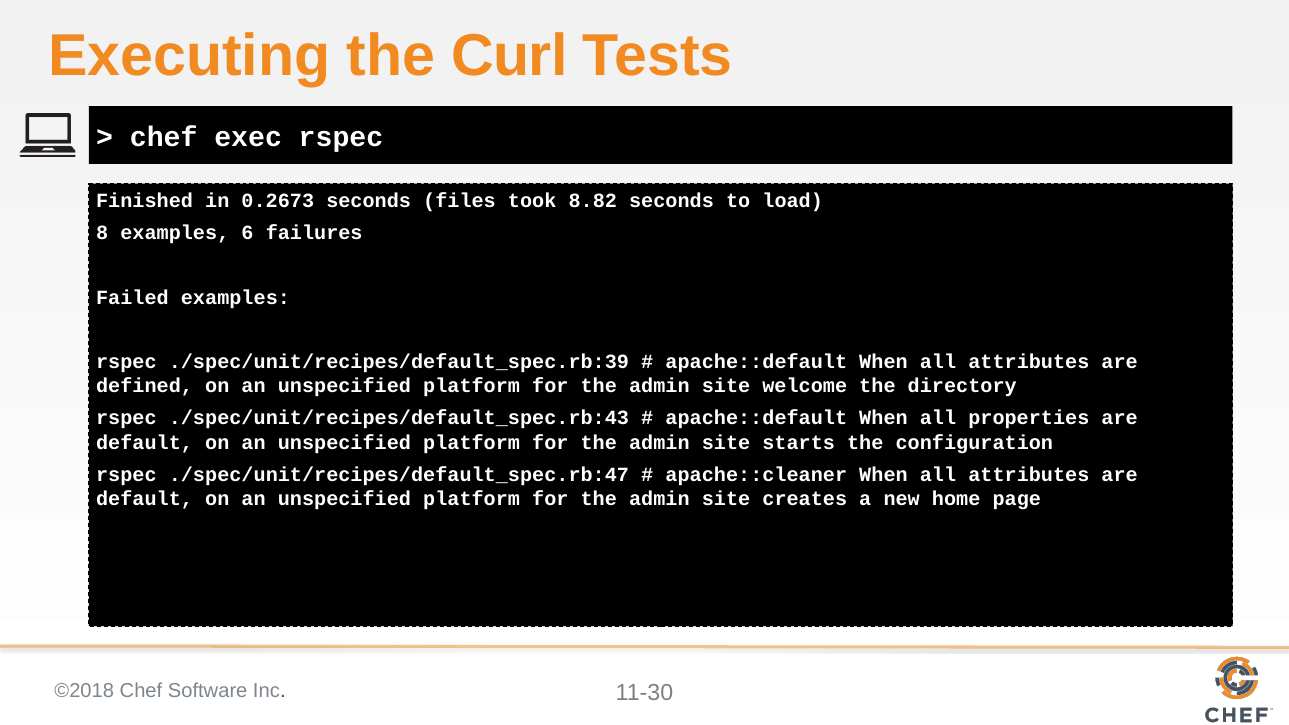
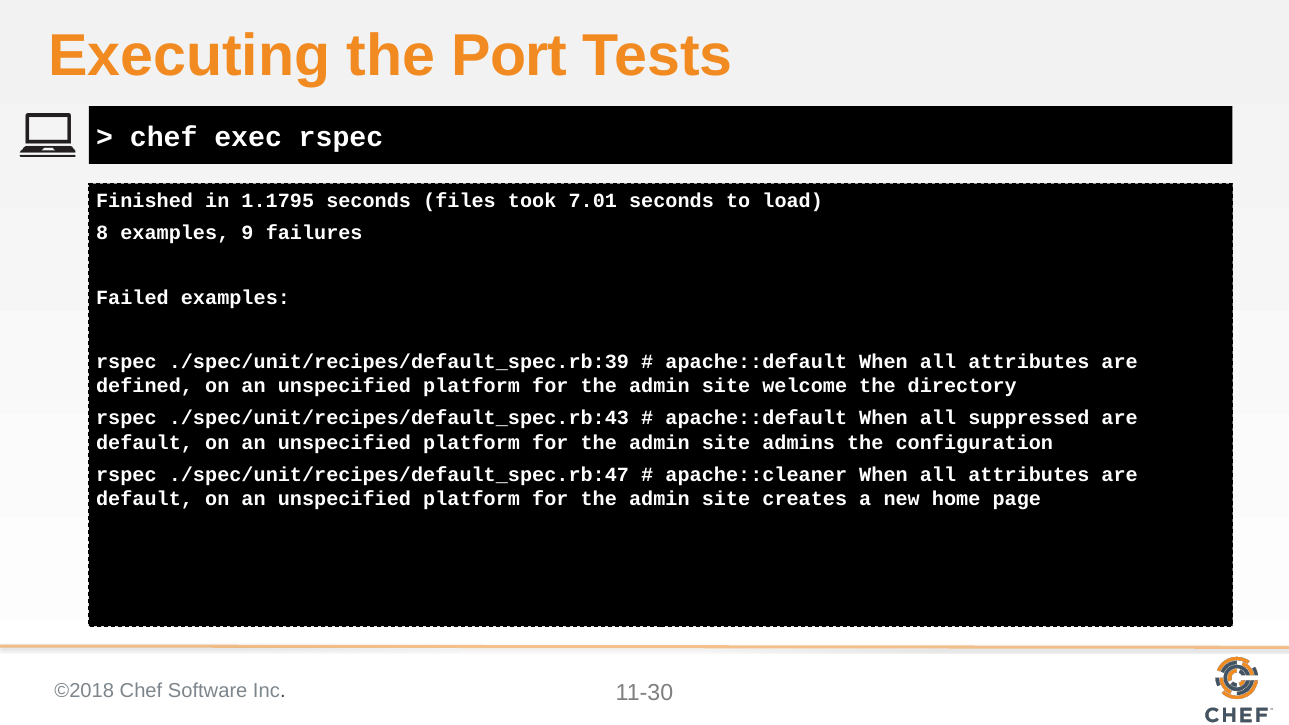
Curl: Curl -> Port
0.2673: 0.2673 -> 1.1795
8.82: 8.82 -> 7.01
6: 6 -> 9
properties: properties -> suppressed
starts: starts -> admins
